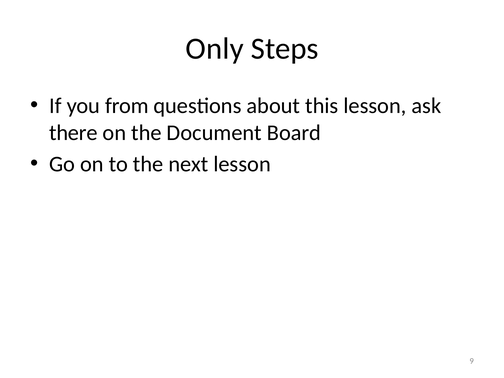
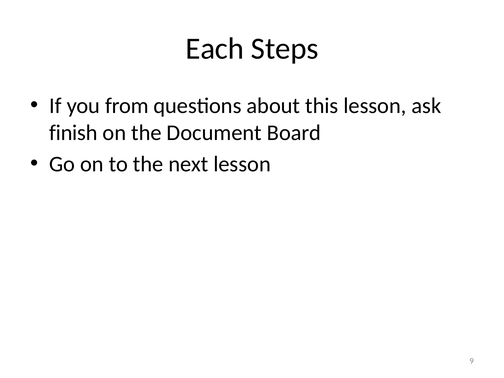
Only: Only -> Each
there: there -> finish
